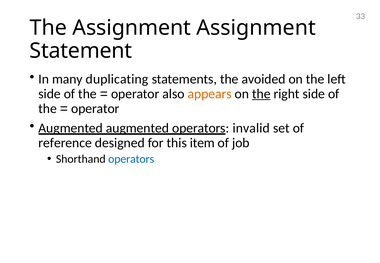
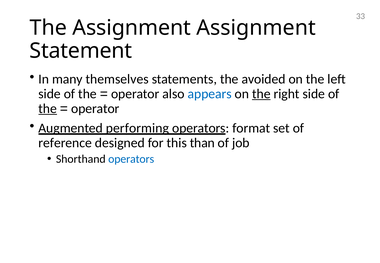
duplicating: duplicating -> themselves
appears colour: orange -> blue
the at (48, 109) underline: none -> present
Augmented augmented: augmented -> performing
invalid: invalid -> format
item: item -> than
